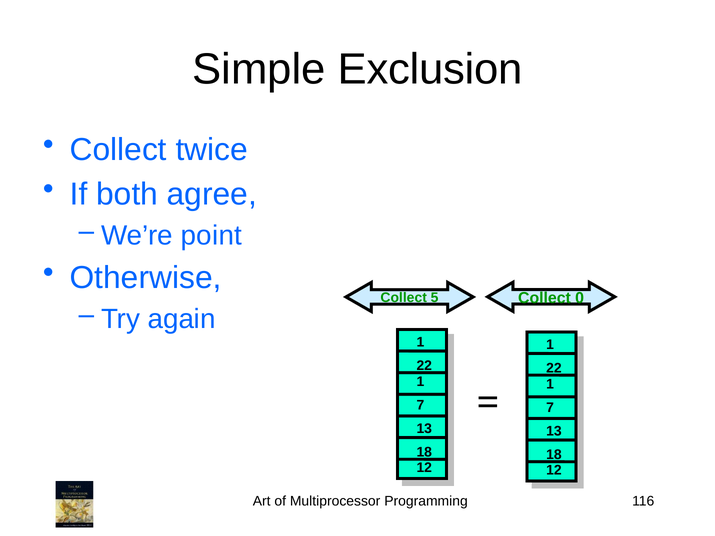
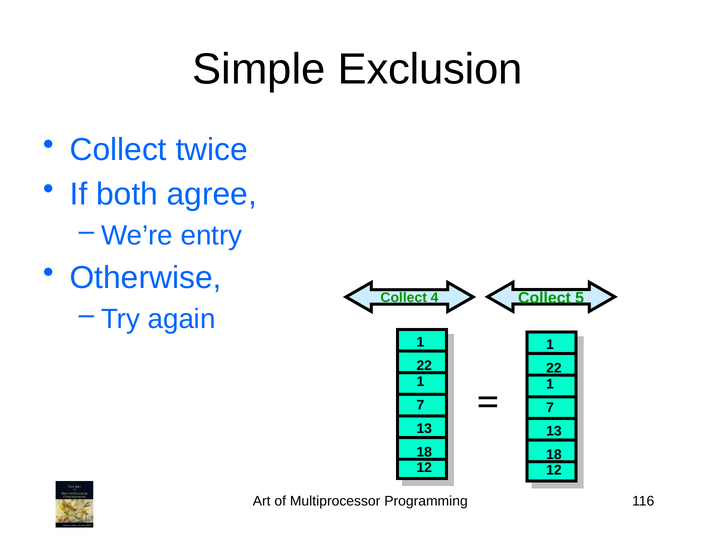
point: point -> entry
0: 0 -> 5
5: 5 -> 4
